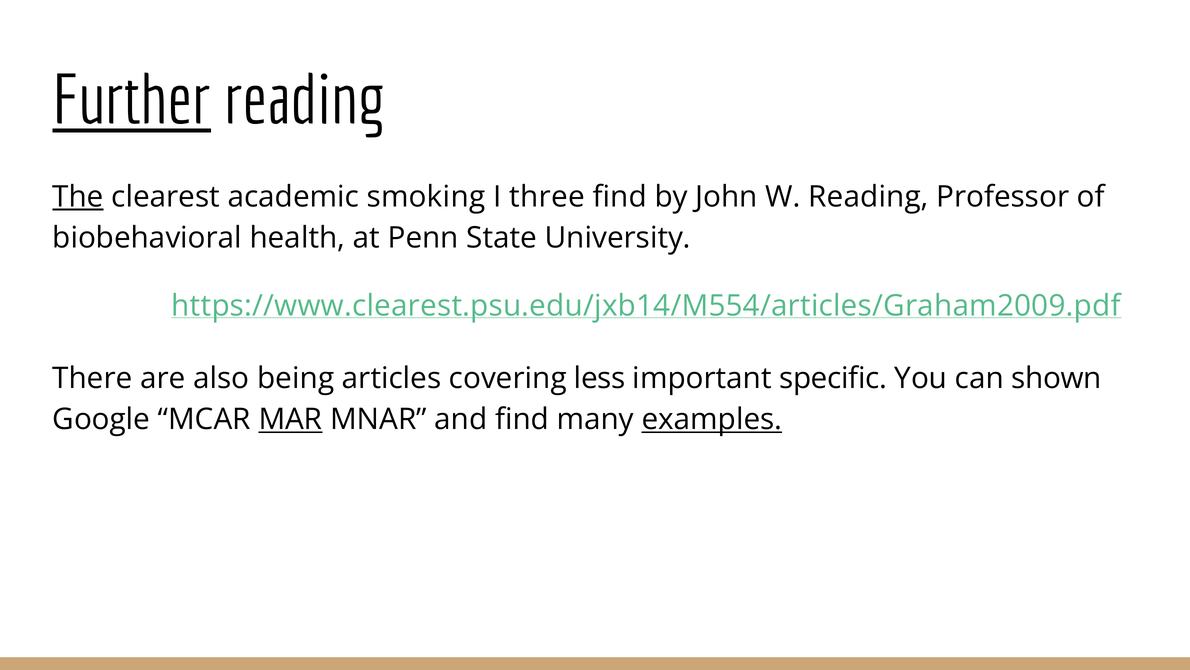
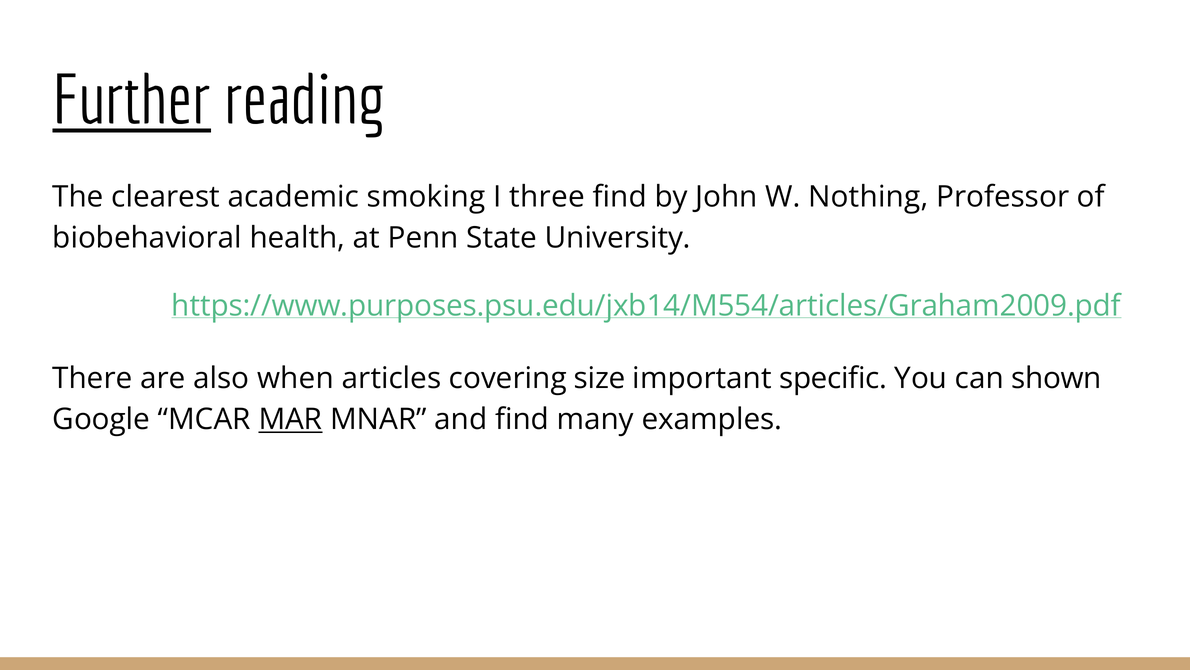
The underline: present -> none
W Reading: Reading -> Nothing
https://www.clearest.psu.edu/jxb14/M554/articles/Graham2009.pdf: https://www.clearest.psu.edu/jxb14/M554/articles/Graham2009.pdf -> https://www.purposes.psu.edu/jxb14/M554/articles/Graham2009.pdf
being: being -> when
less: less -> size
examples underline: present -> none
